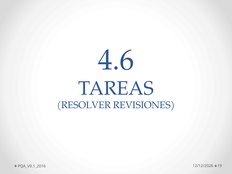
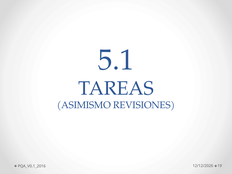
4.6: 4.6 -> 5.1
RESOLVER: RESOLVER -> ASIMISMO
